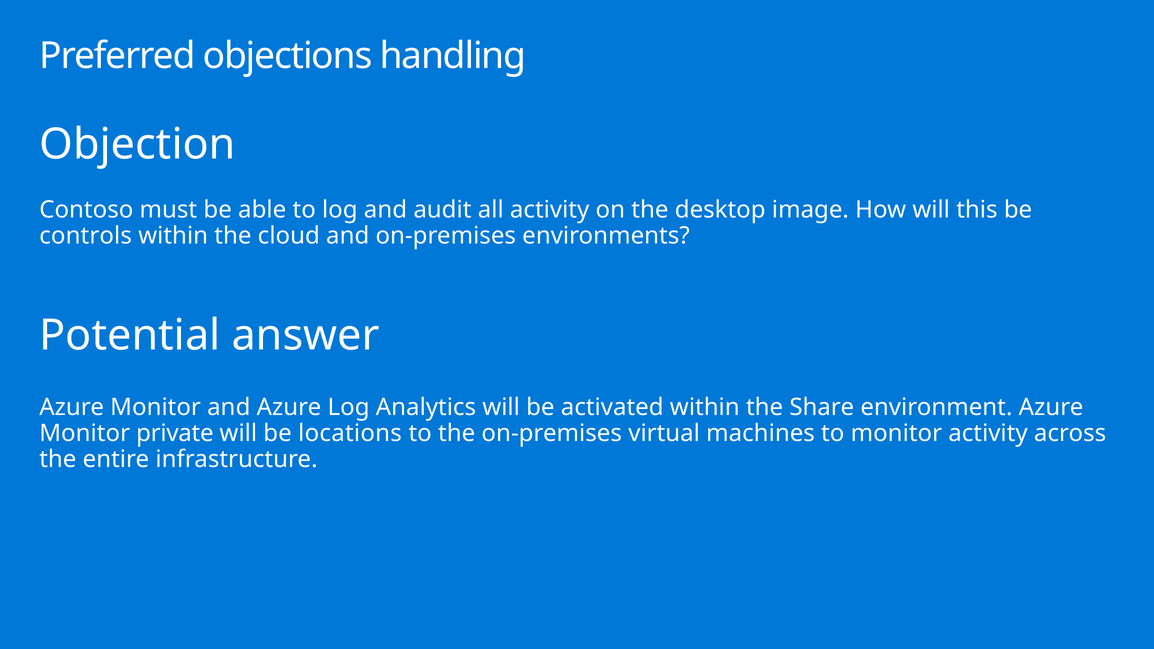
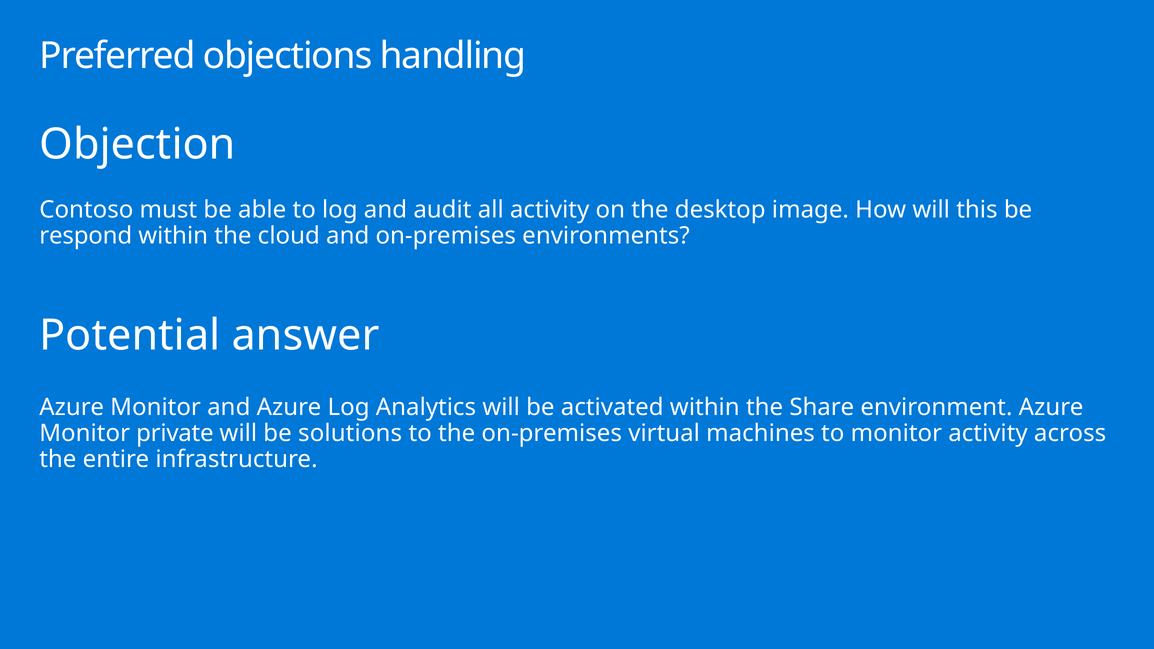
controls: controls -> respond
locations: locations -> solutions
